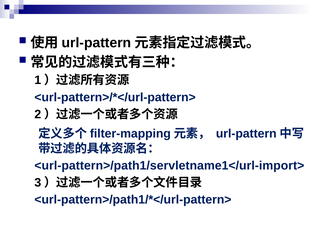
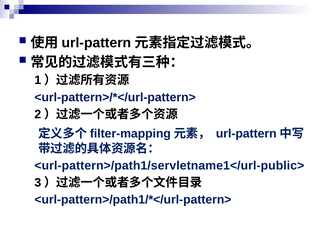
<url-pattern>/path1/servletname1</url-import>: <url-pattern>/path1/servletname1</url-import> -> <url-pattern>/path1/servletname1</url-public>
